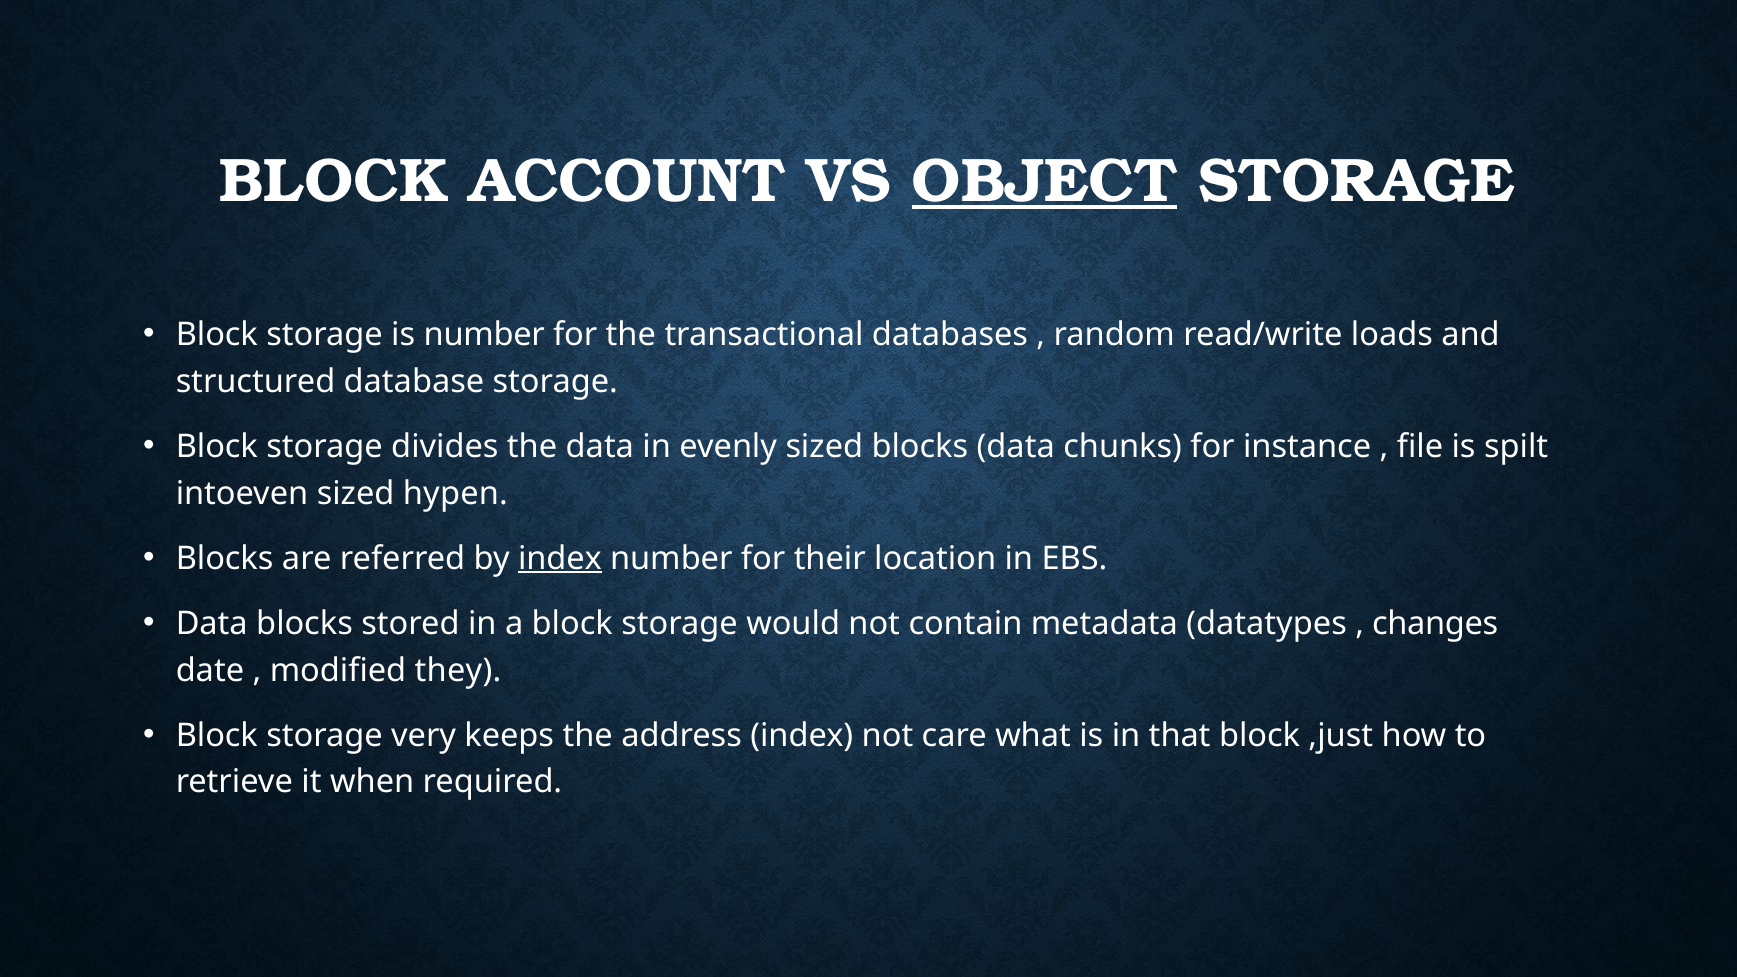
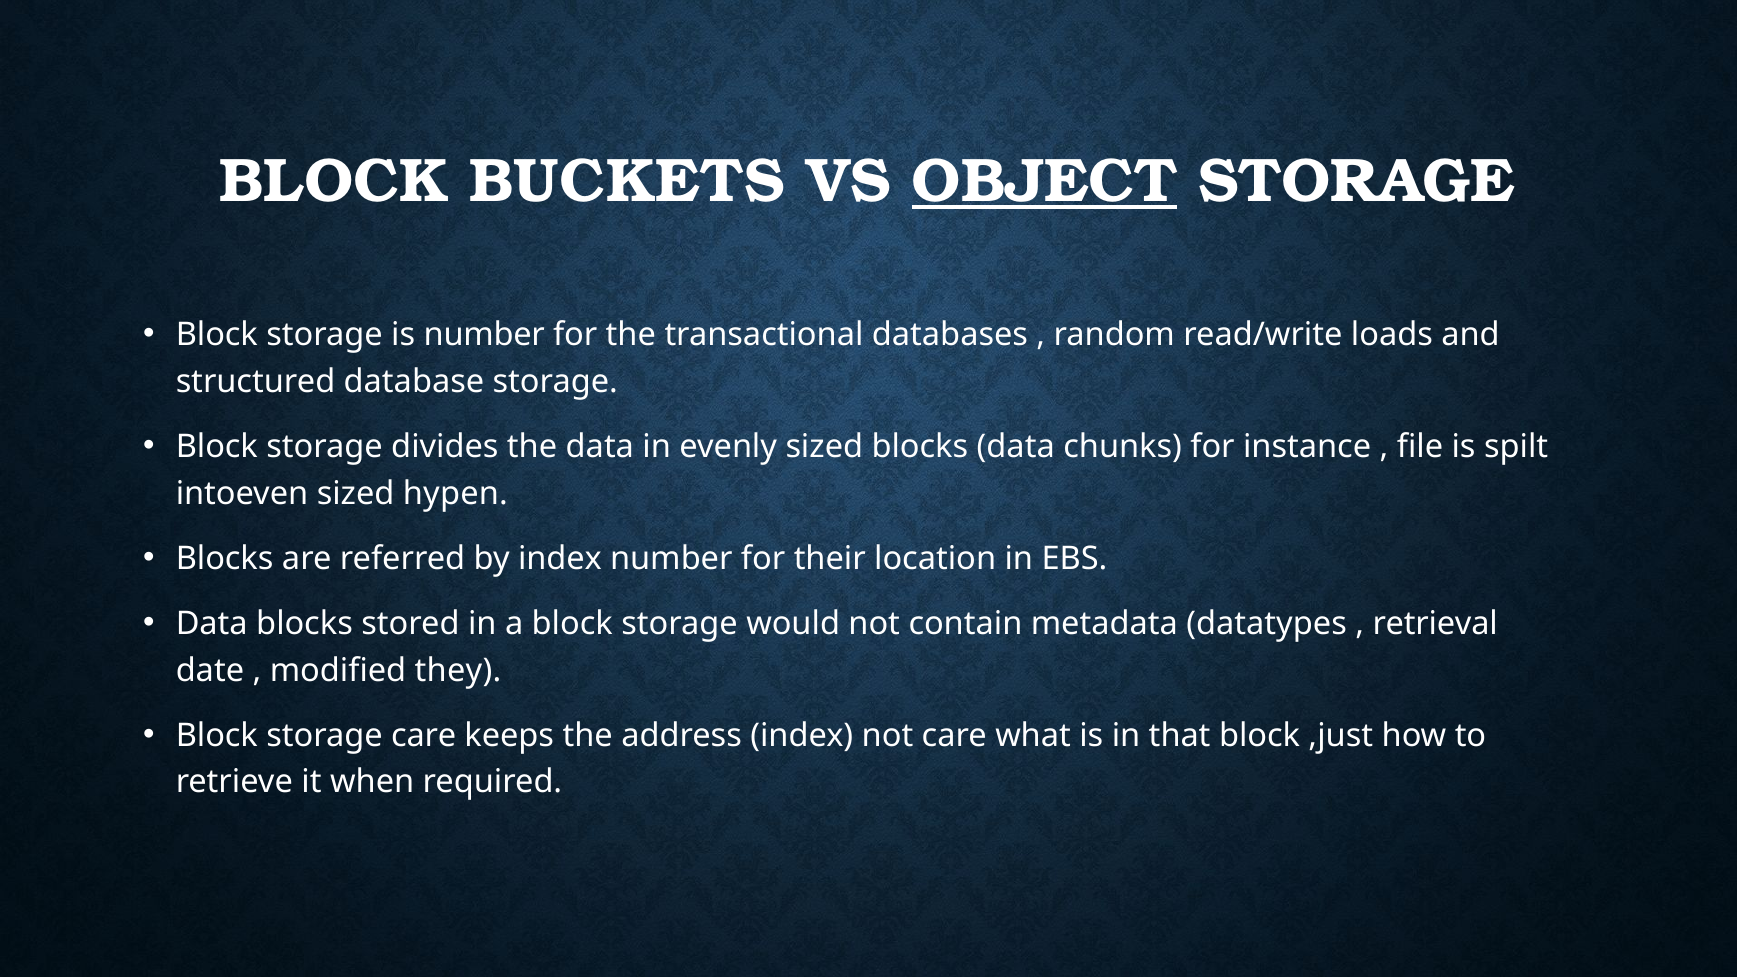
ACCOUNT: ACCOUNT -> BUCKETS
index at (560, 558) underline: present -> none
changes: changes -> retrieval
storage very: very -> care
